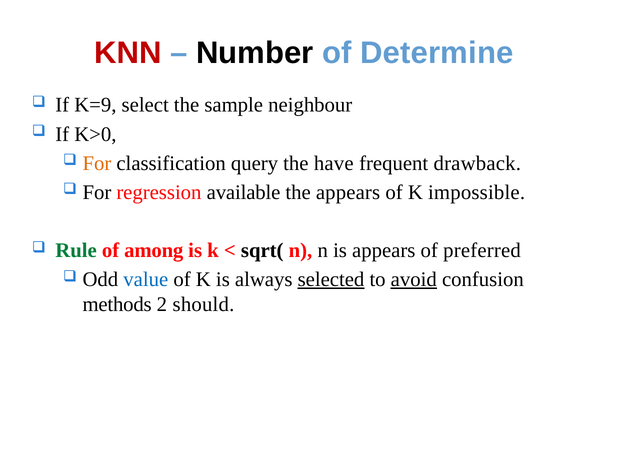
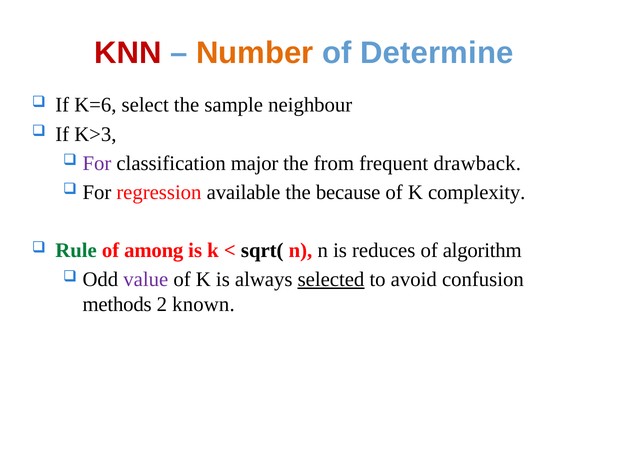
Number colour: black -> orange
K=9: K=9 -> K=6
K>0: K>0 -> K>3
For at (97, 163) colour: orange -> purple
query: query -> major
have: have -> from
the appears: appears -> because
impossible: impossible -> complexity
is appears: appears -> reduces
preferred: preferred -> algorithm
value colour: blue -> purple
avoid underline: present -> none
should: should -> known
